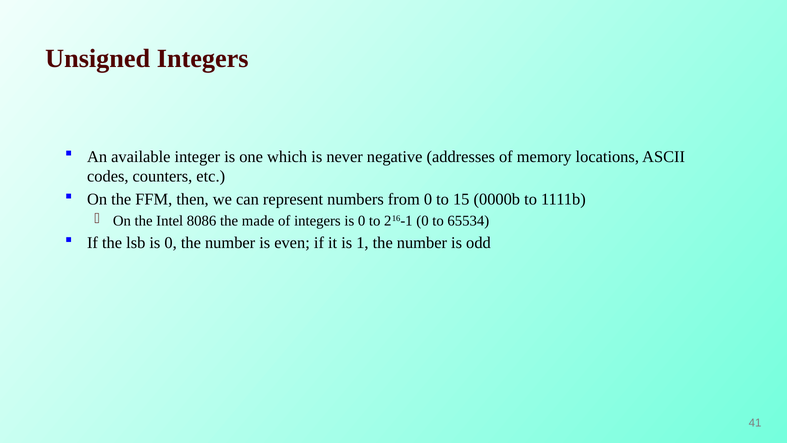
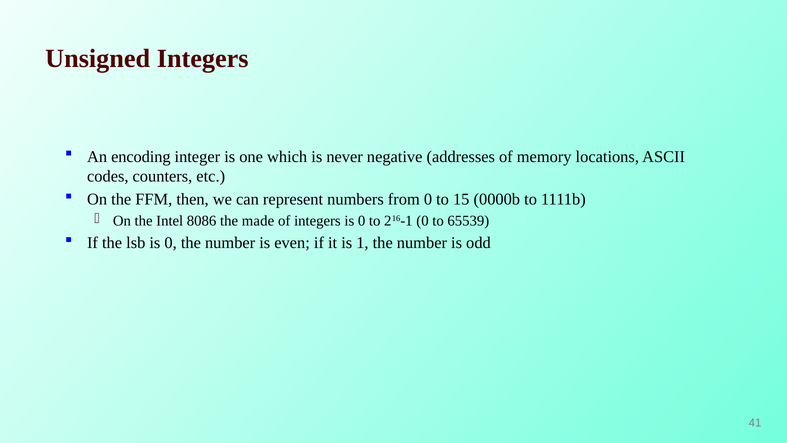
available: available -> encoding
65534: 65534 -> 65539
